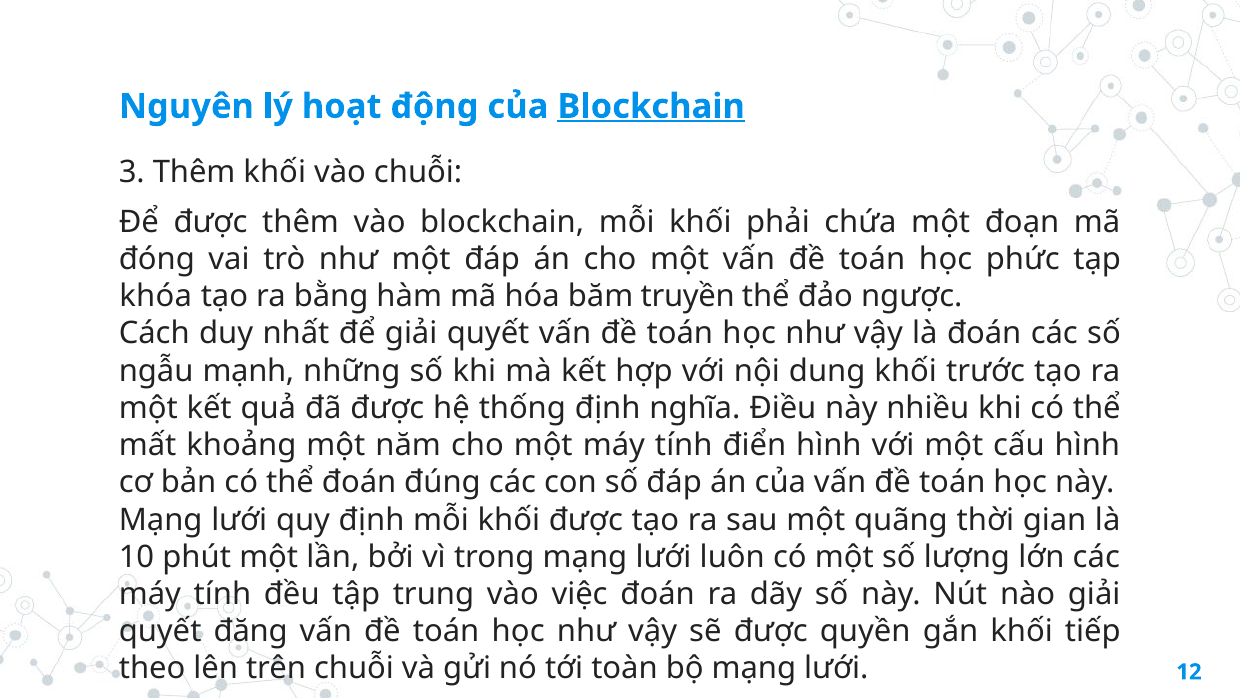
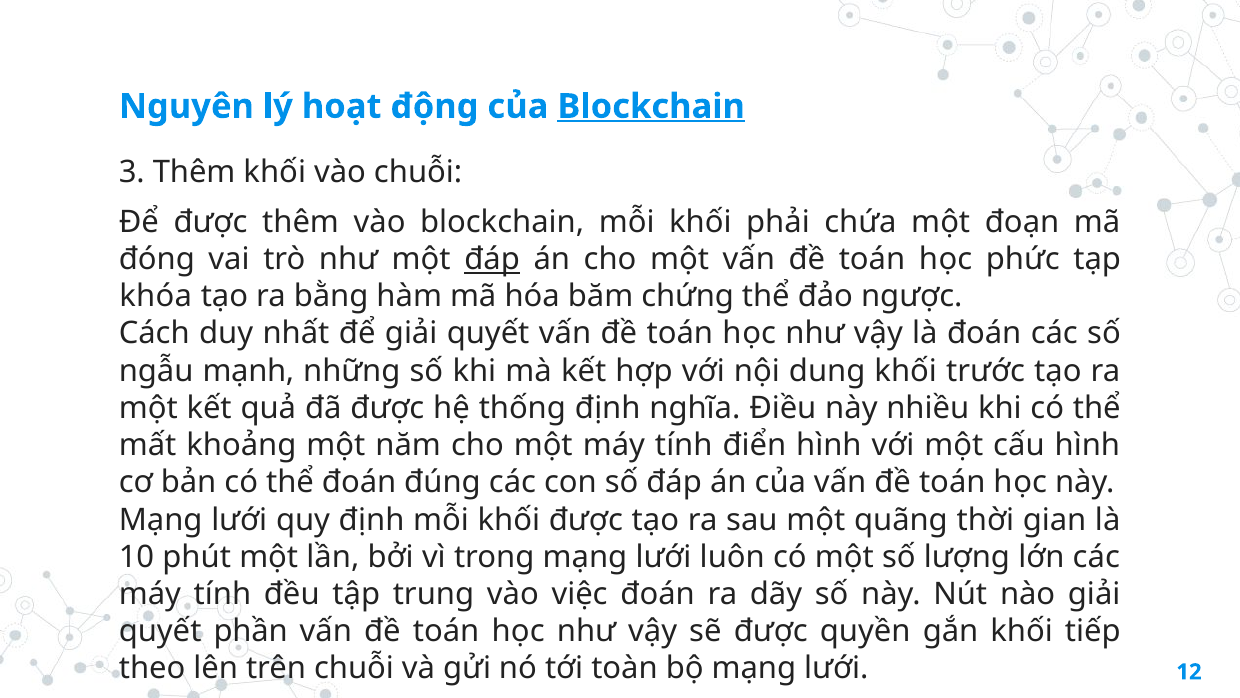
đáp at (492, 259) underline: none -> present
truyền: truyền -> chứng
đăng: đăng -> phần
